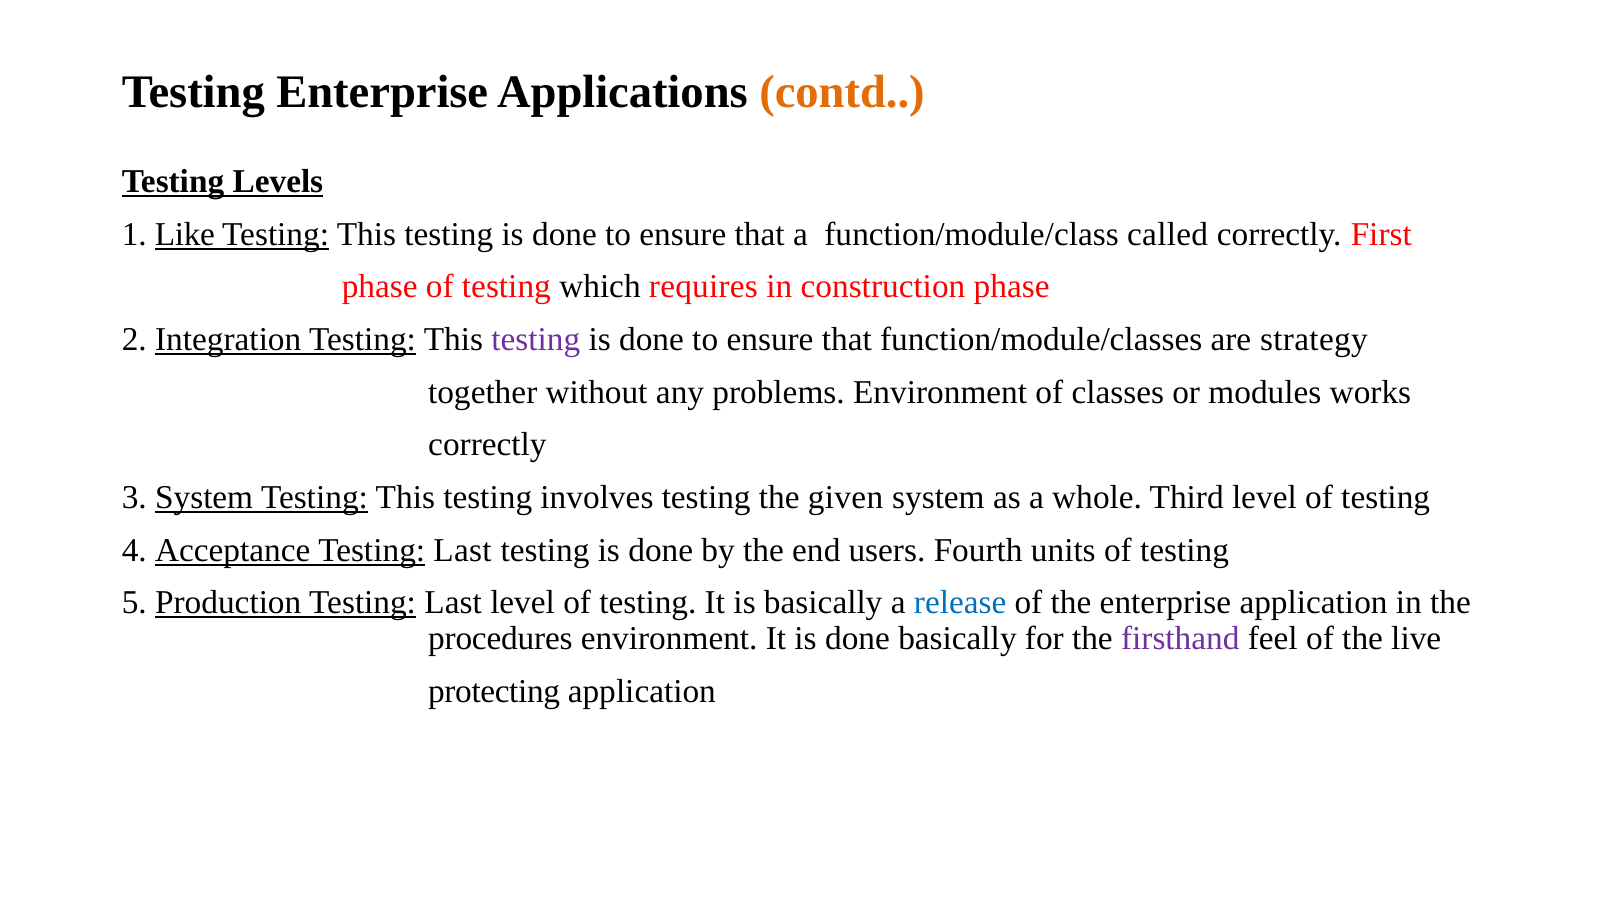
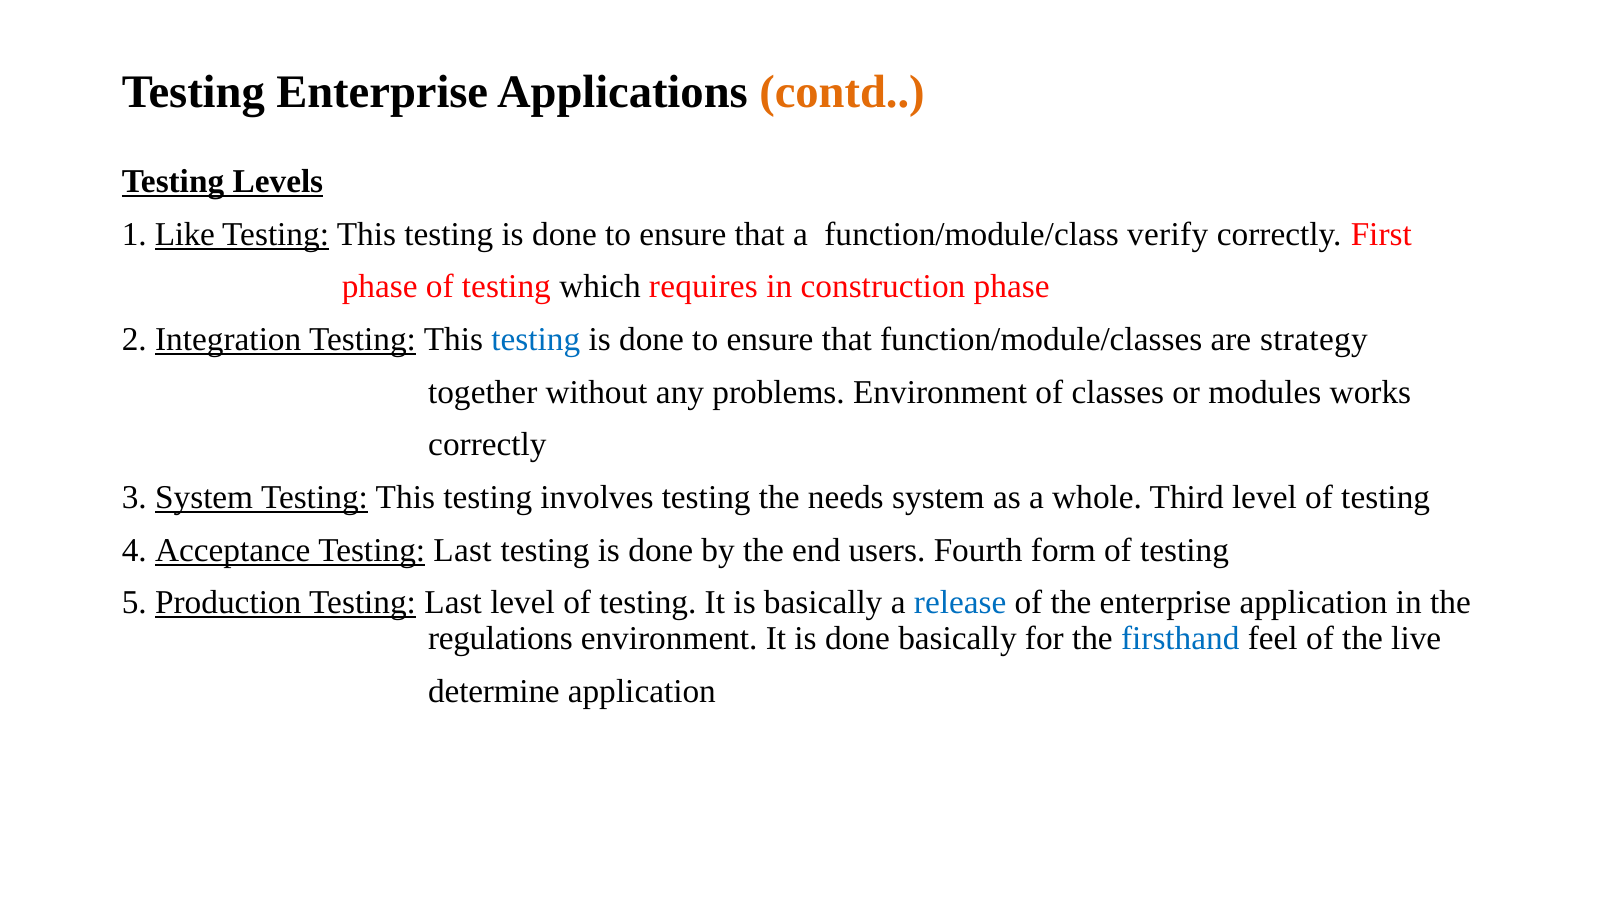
called: called -> verify
testing at (536, 339) colour: purple -> blue
given: given -> needs
units: units -> form
procedures: procedures -> regulations
firsthand colour: purple -> blue
protecting: protecting -> determine
